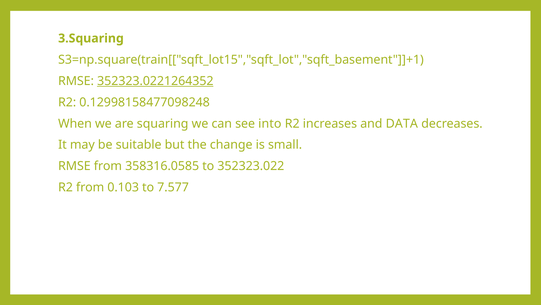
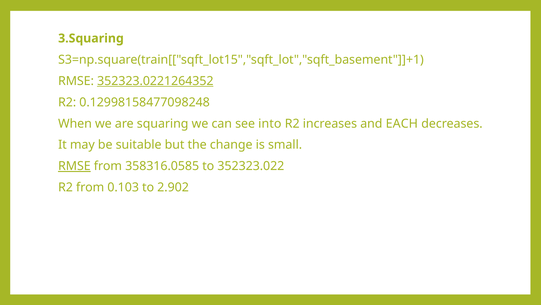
DATA: DATA -> EACH
RMSE at (74, 166) underline: none -> present
7.577: 7.577 -> 2.902
